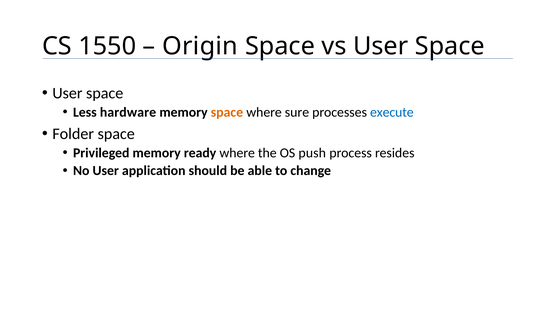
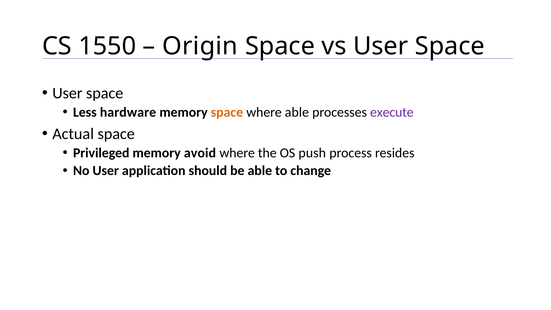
where sure: sure -> able
execute colour: blue -> purple
Folder: Folder -> Actual
ready: ready -> avoid
